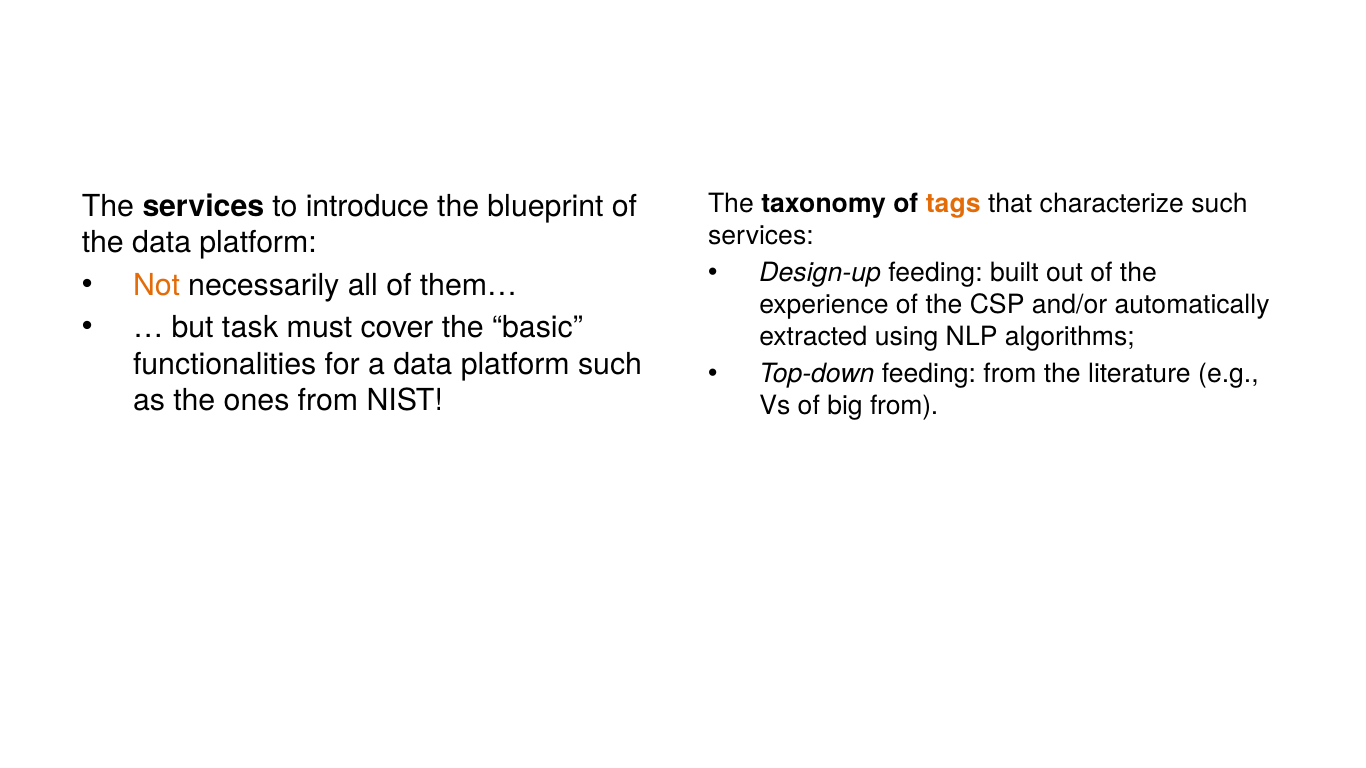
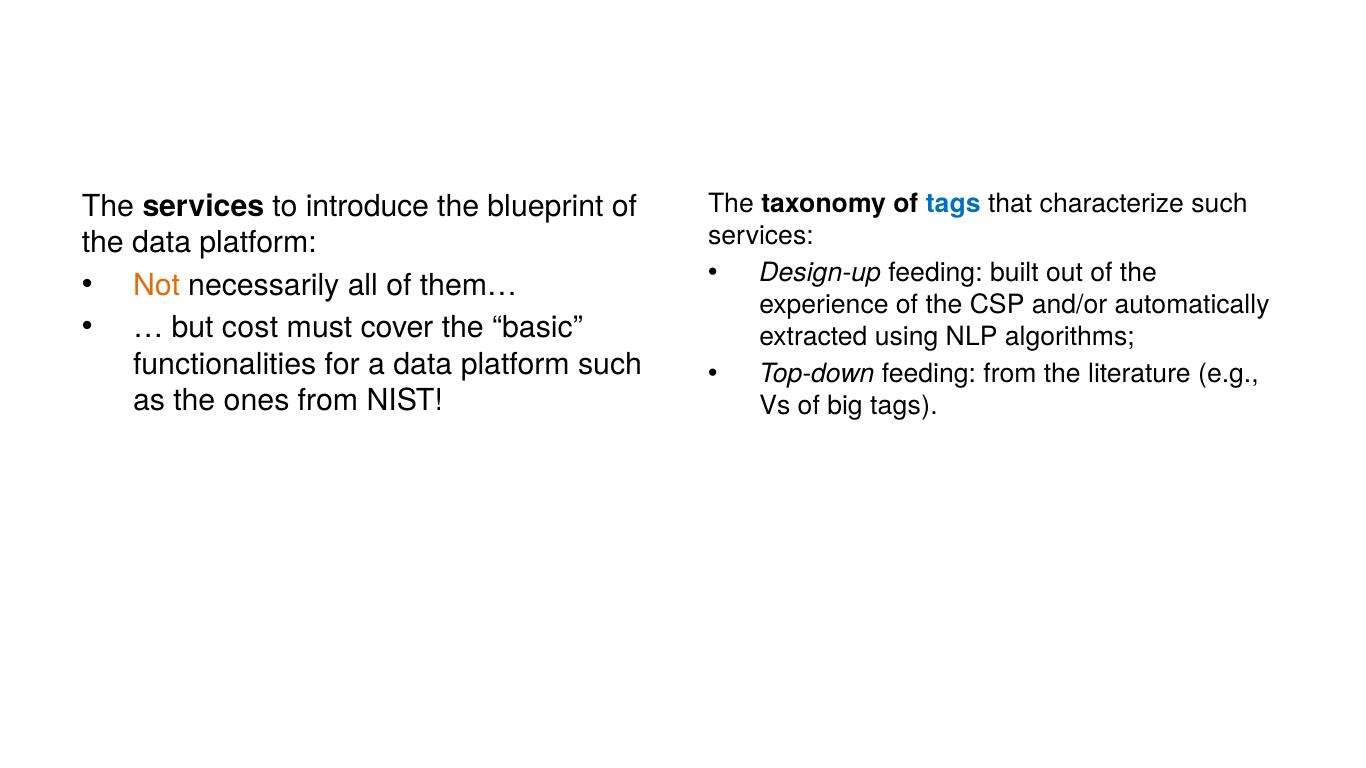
tags at (953, 204) colour: orange -> blue
task: task -> cost
big from: from -> tags
